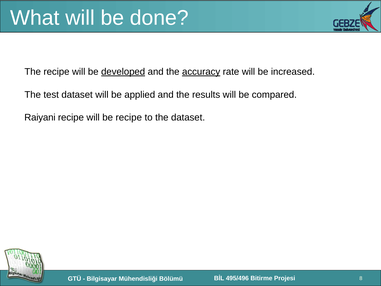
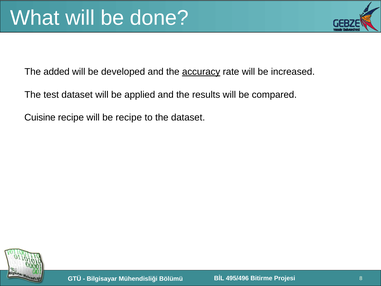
The recipe: recipe -> added
developed underline: present -> none
Raiyani: Raiyani -> Cuisine
